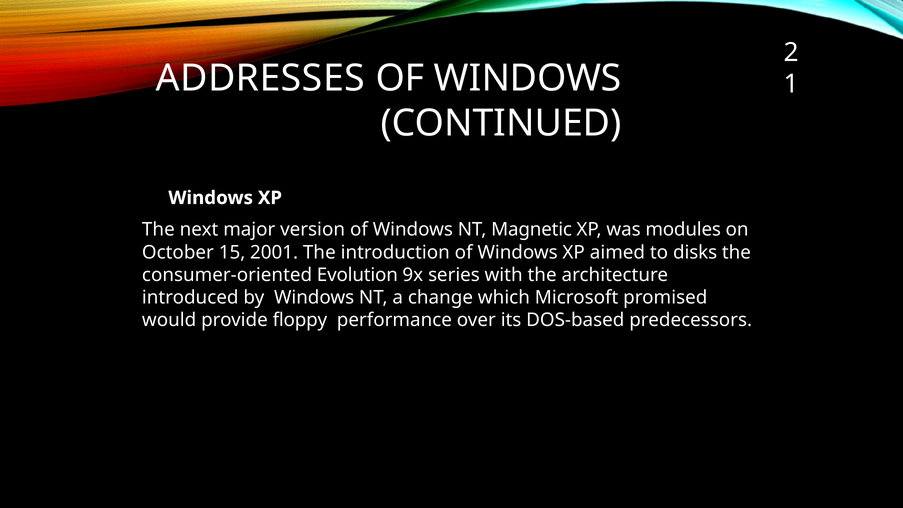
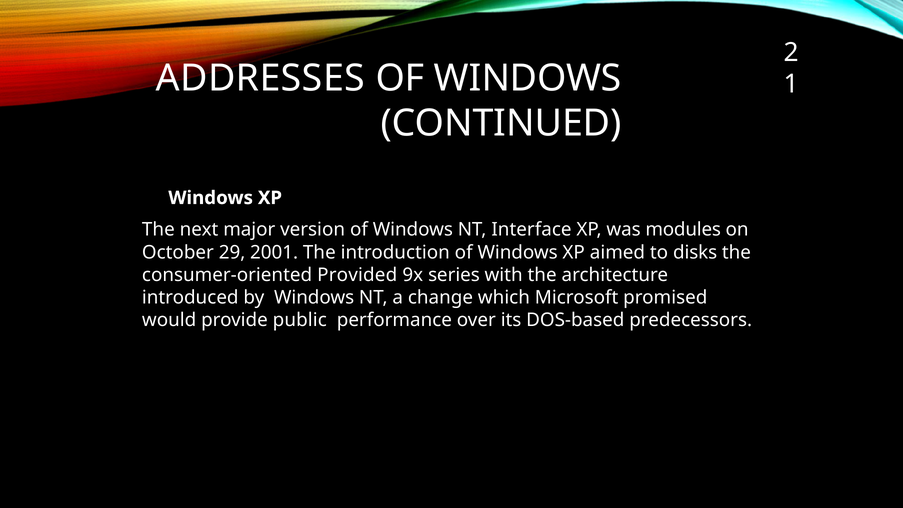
Magnetic: Magnetic -> Interface
15: 15 -> 29
Evolution: Evolution -> Provided
floppy: floppy -> public
